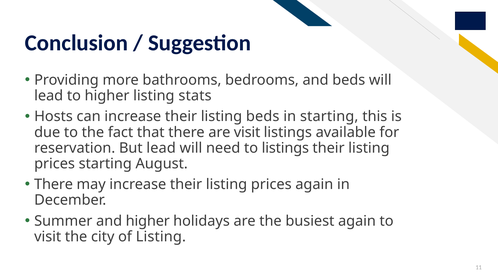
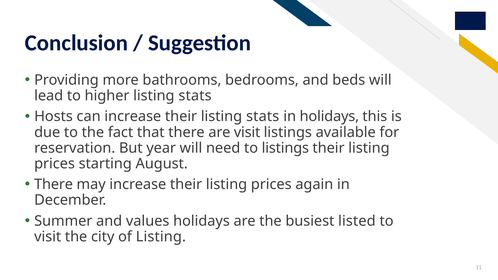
their listing beds: beds -> stats
in starting: starting -> holidays
But lead: lead -> year
and higher: higher -> values
busiest again: again -> listed
